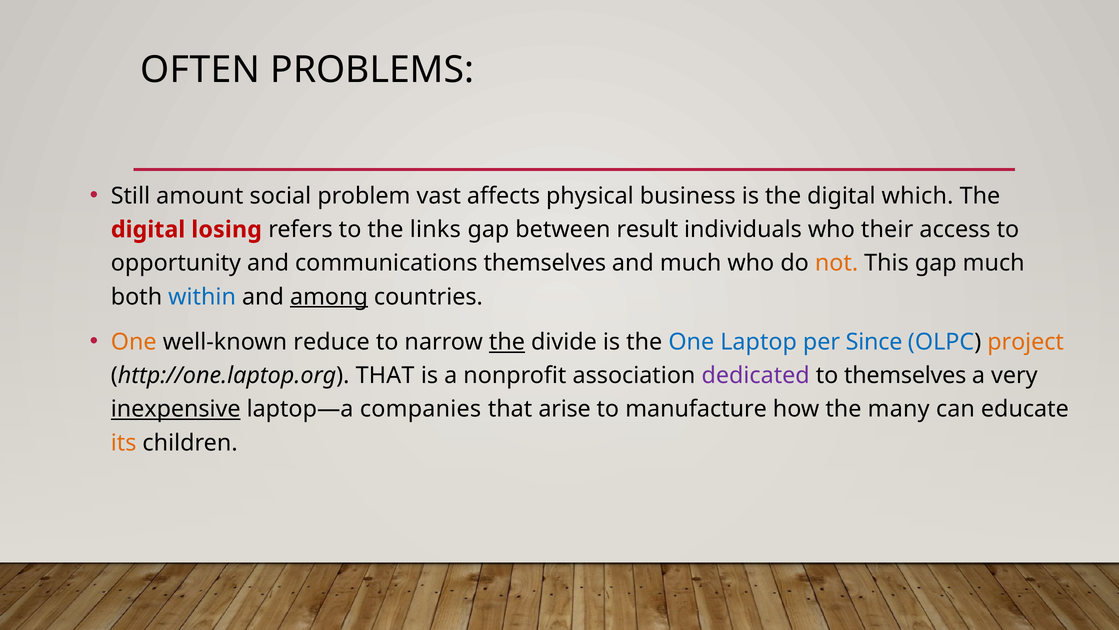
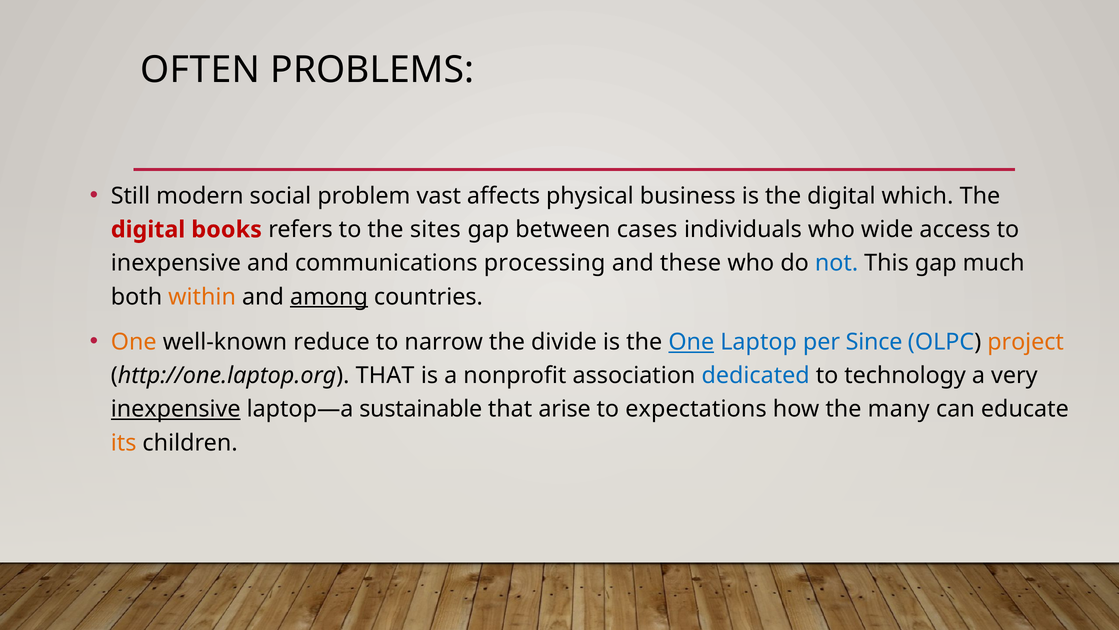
amount: amount -> modern
losing: losing -> books
links: links -> sites
result: result -> cases
their: their -> wide
opportunity at (176, 263): opportunity -> inexpensive
communications themselves: themselves -> processing
and much: much -> these
not colour: orange -> blue
within colour: blue -> orange
the at (507, 342) underline: present -> none
One at (691, 342) underline: none -> present
dedicated colour: purple -> blue
to themselves: themselves -> technology
companies: companies -> sustainable
manufacture: manufacture -> expectations
